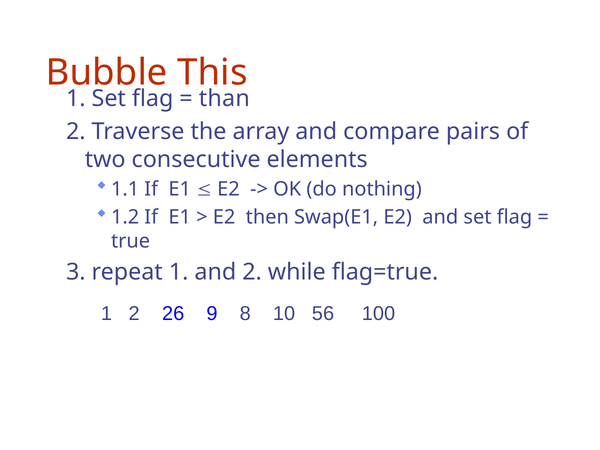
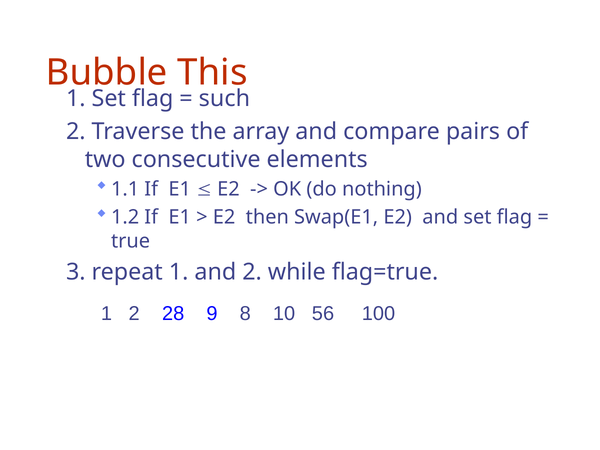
than: than -> such
26: 26 -> 28
